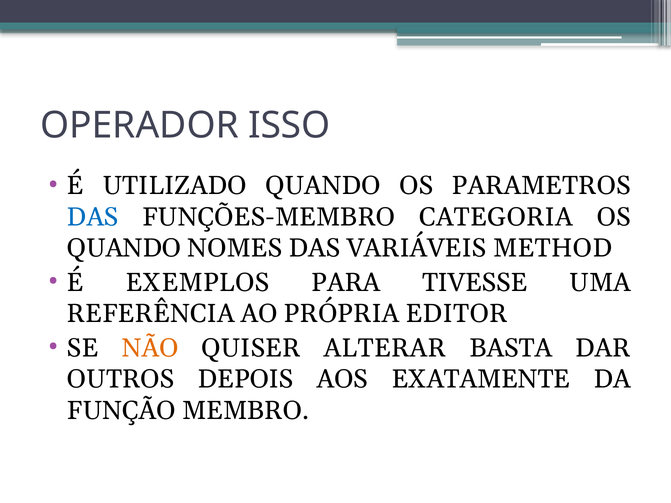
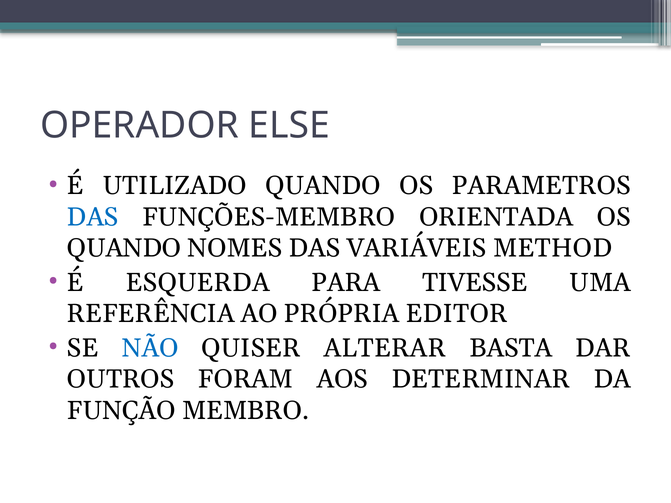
ISSO: ISSO -> ELSE
CATEGORIA: CATEGORIA -> ORIENTADA
EXEMPLOS: EXEMPLOS -> ESQUERDA
NÃO colour: orange -> blue
DEPOIS: DEPOIS -> FORAM
EXATAMENTE: EXATAMENTE -> DETERMINAR
